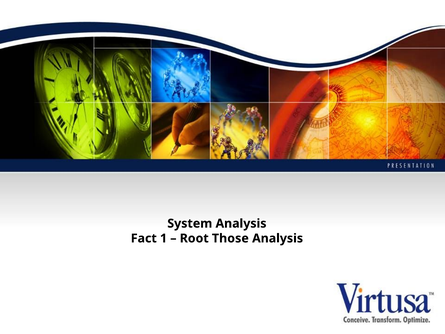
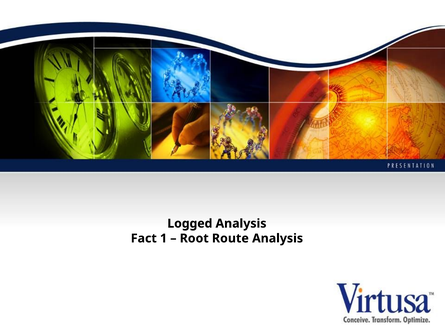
System: System -> Logged
Those: Those -> Route
